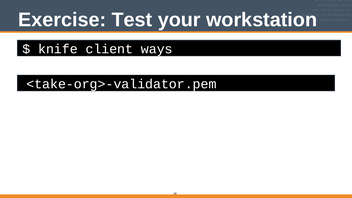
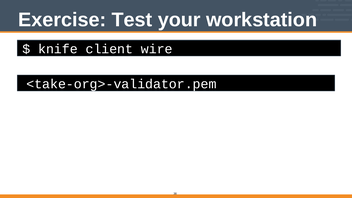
ways: ways -> wire
